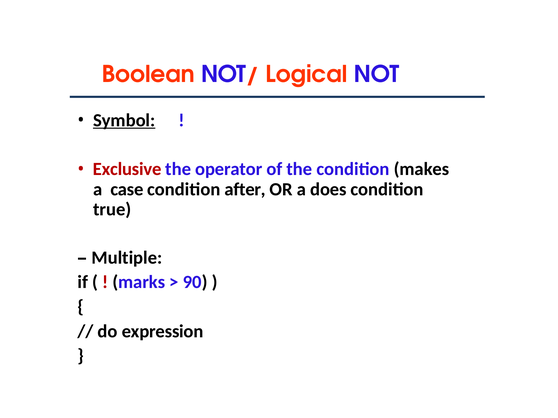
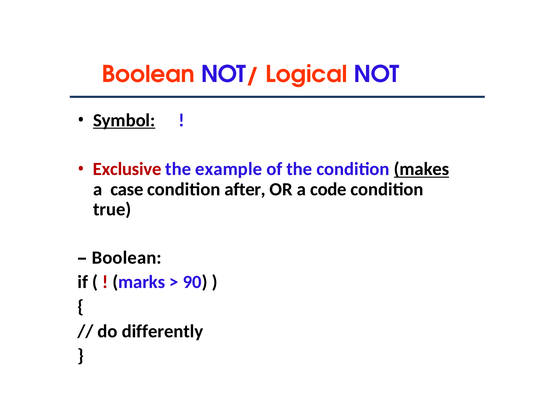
operator: operator -> example
makes underline: none -> present
does: does -> code
Multiple at (127, 258): Multiple -> Boolean
expression: expression -> differently
